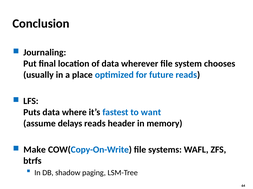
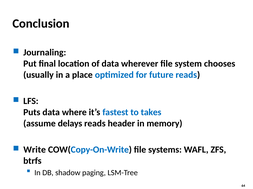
want: want -> takes
Make: Make -> Write
